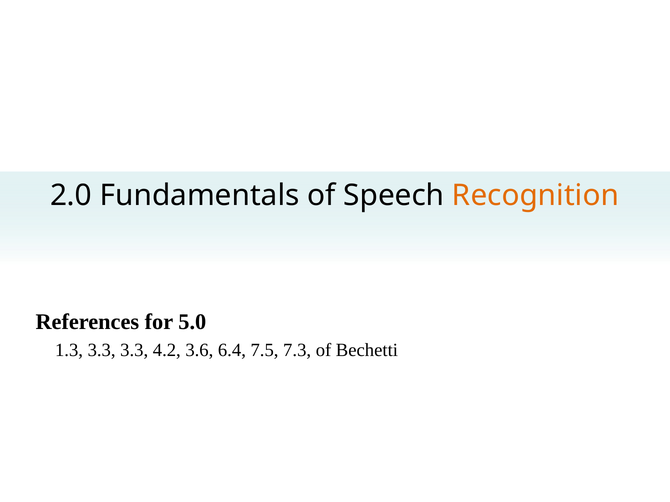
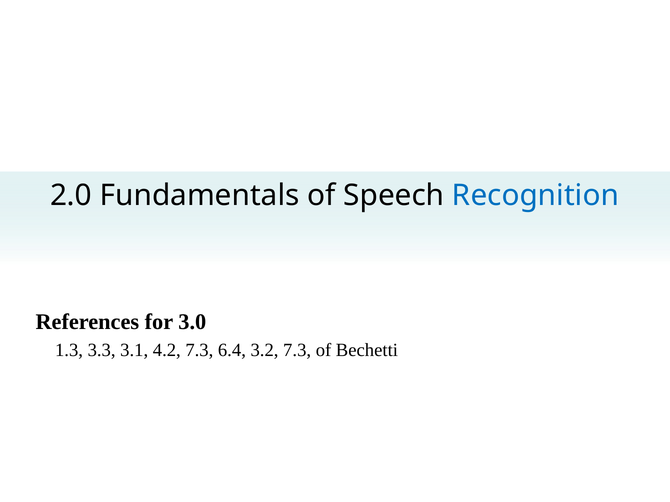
Recognition colour: orange -> blue
5.0: 5.0 -> 3.0
3.3 3.3: 3.3 -> 3.1
4.2 3.6: 3.6 -> 7.3
7.5: 7.5 -> 3.2
